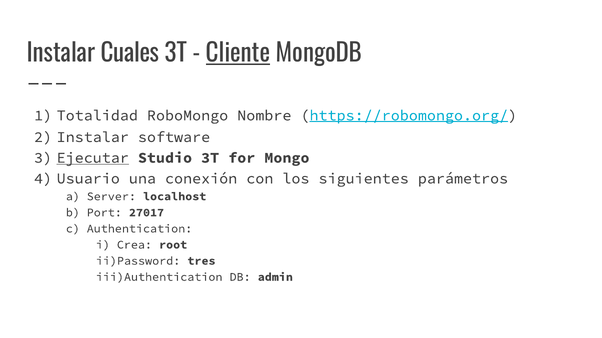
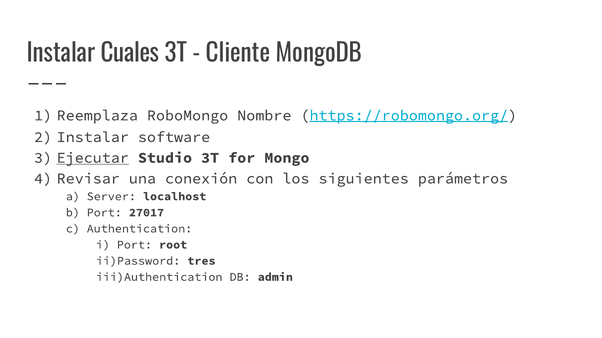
Cliente underline: present -> none
Totalidad: Totalidad -> Reemplaza
Usuario: Usuario -> Revisar
Crea at (134, 245): Crea -> Port
